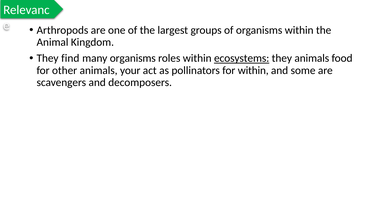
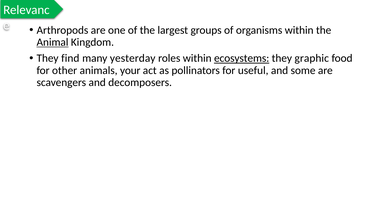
Animal underline: none -> present
many organisms: organisms -> yesterday
they animals: animals -> graphic
for within: within -> useful
